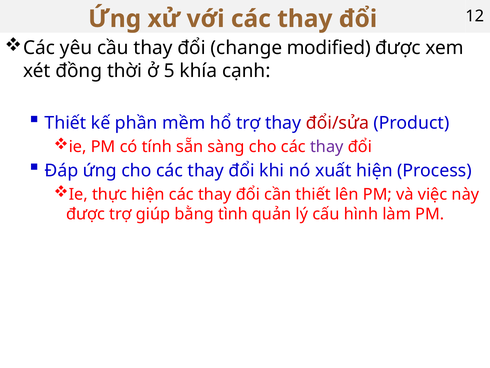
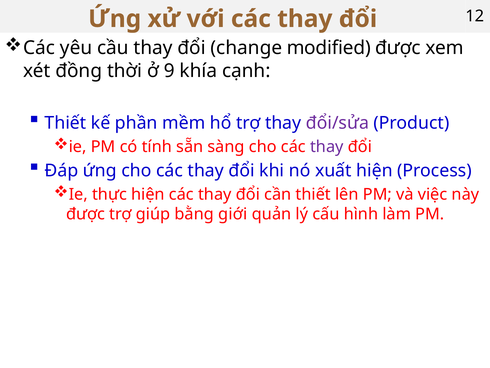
5: 5 -> 9
đổi/sửa colour: red -> purple
tình: tình -> giới
